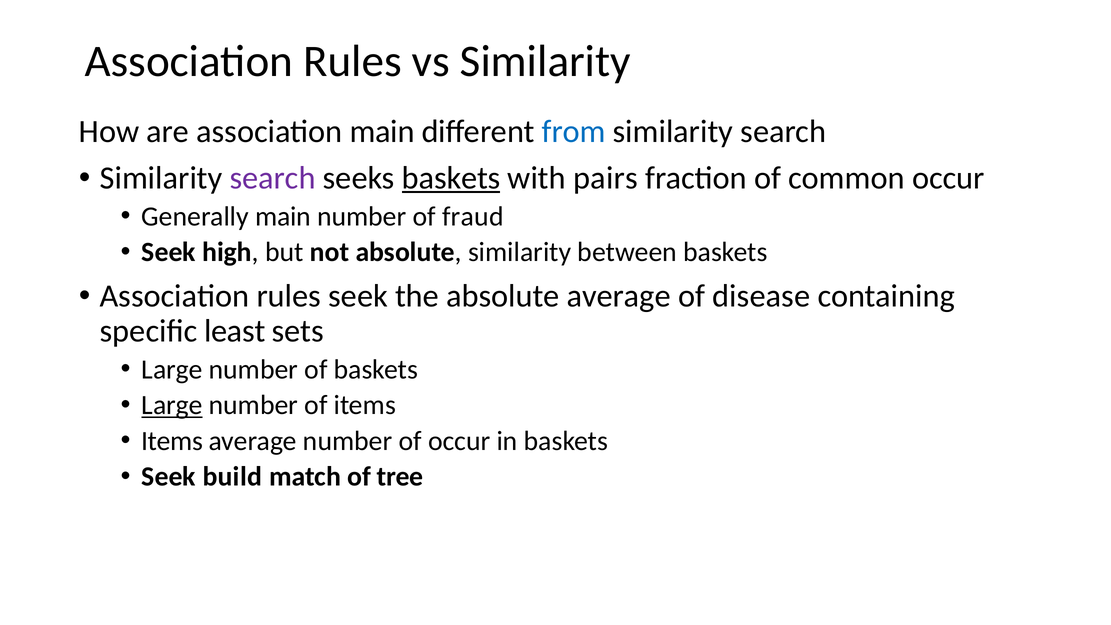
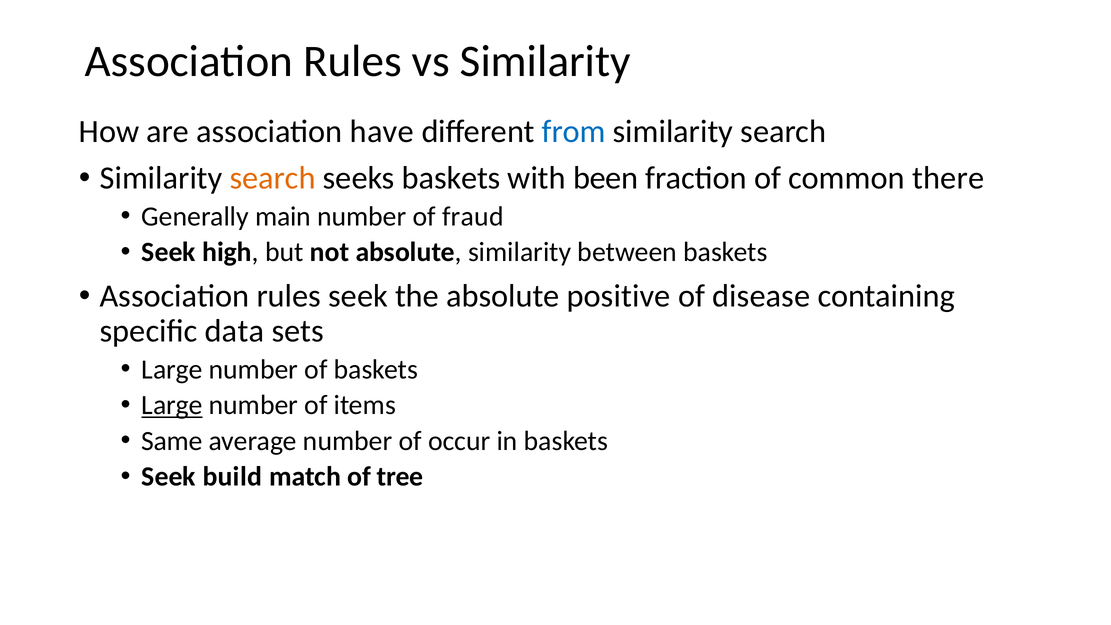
association main: main -> have
search at (273, 178) colour: purple -> orange
baskets at (451, 178) underline: present -> none
pairs: pairs -> been
common occur: occur -> there
absolute average: average -> positive
least: least -> data
Items at (172, 441): Items -> Same
